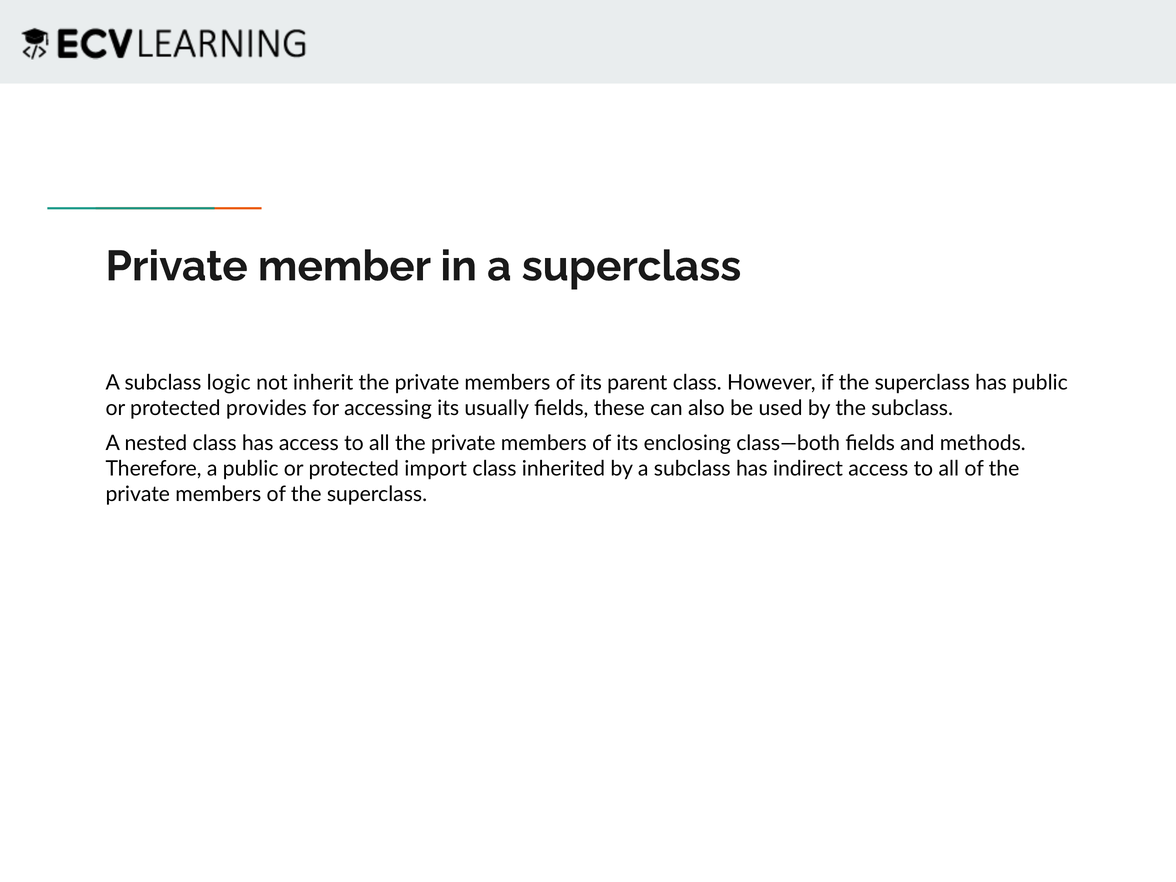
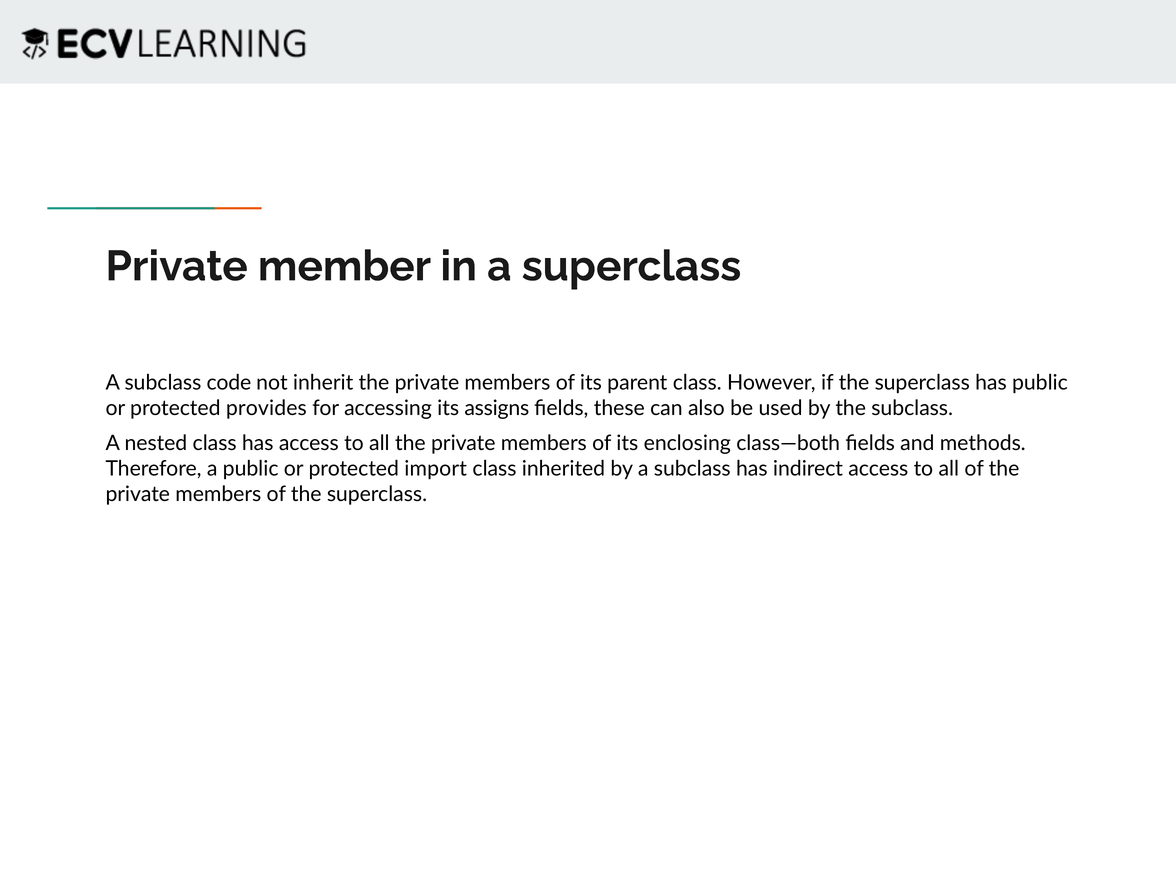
logic: logic -> code
usually: usually -> assigns
